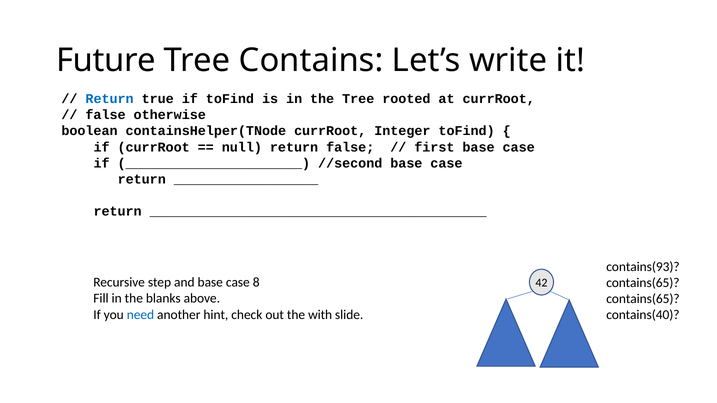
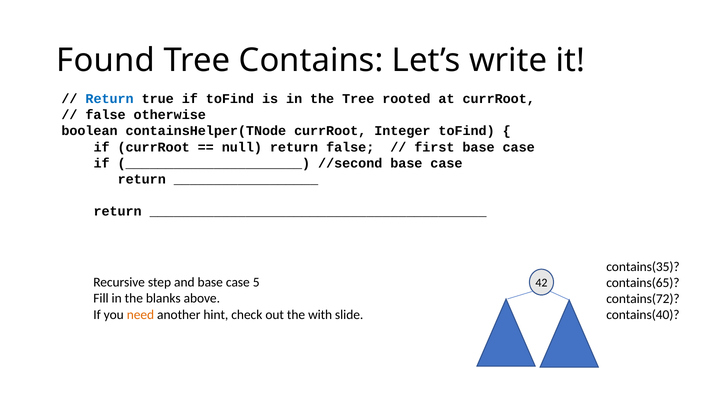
Future: Future -> Found
contains(93: contains(93 -> contains(35
8: 8 -> 5
contains(65 at (643, 299): contains(65 -> contains(72
need colour: blue -> orange
